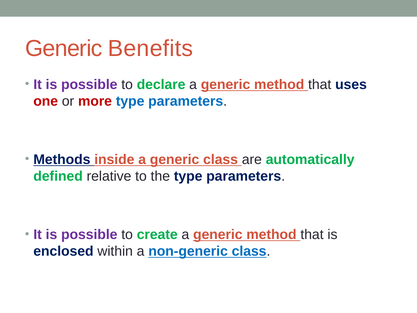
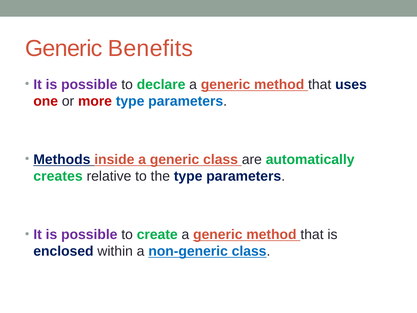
defined: defined -> creates
